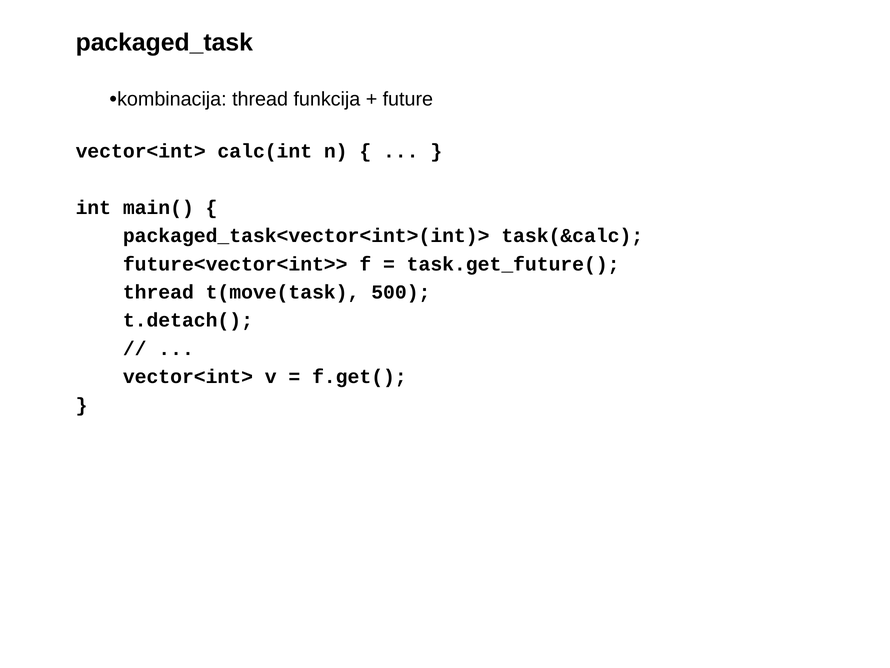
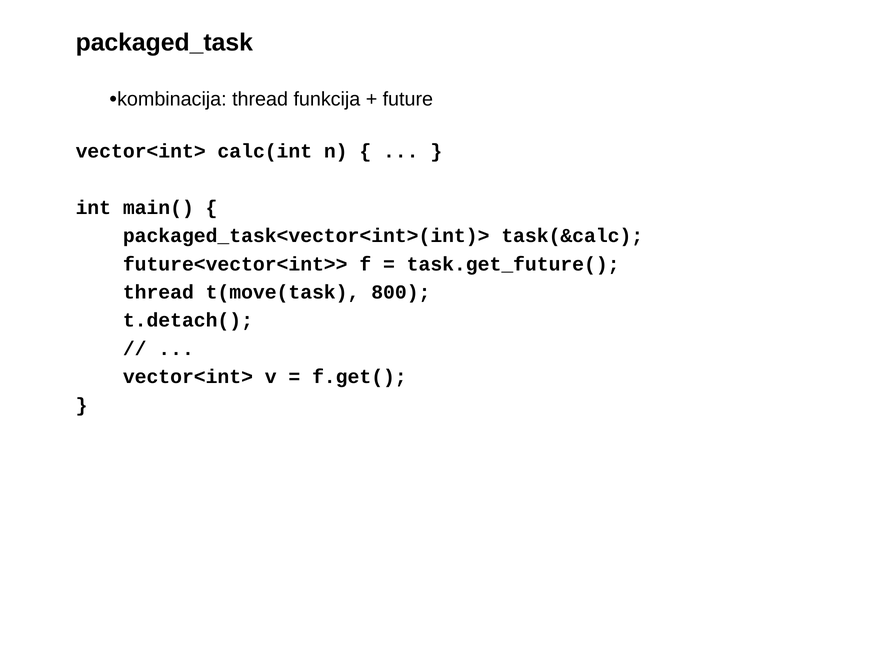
500: 500 -> 800
